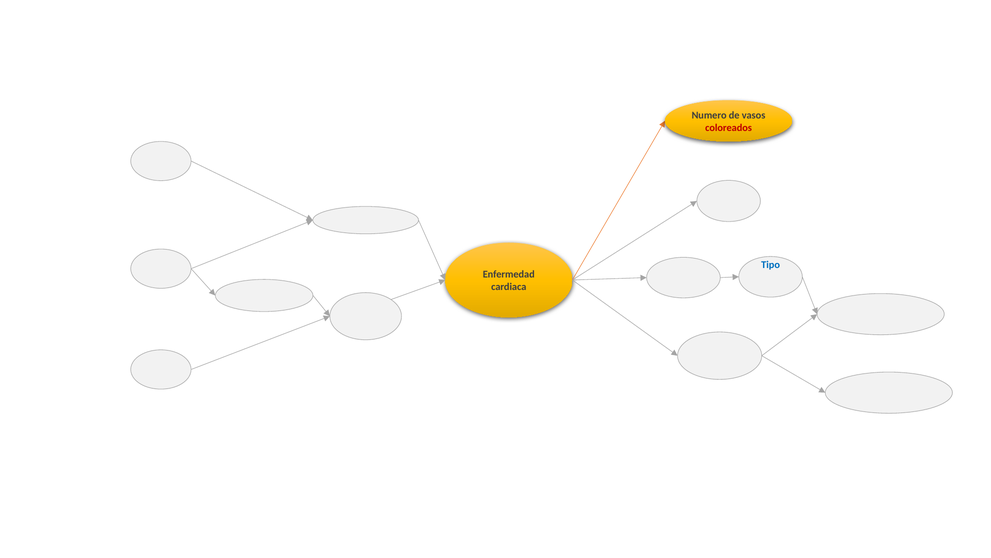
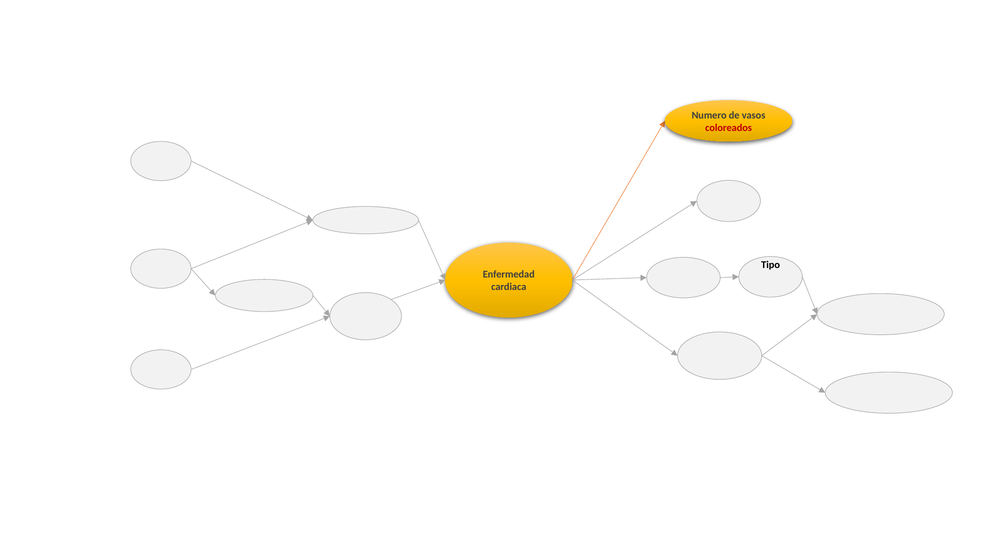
Tipo colour: blue -> black
